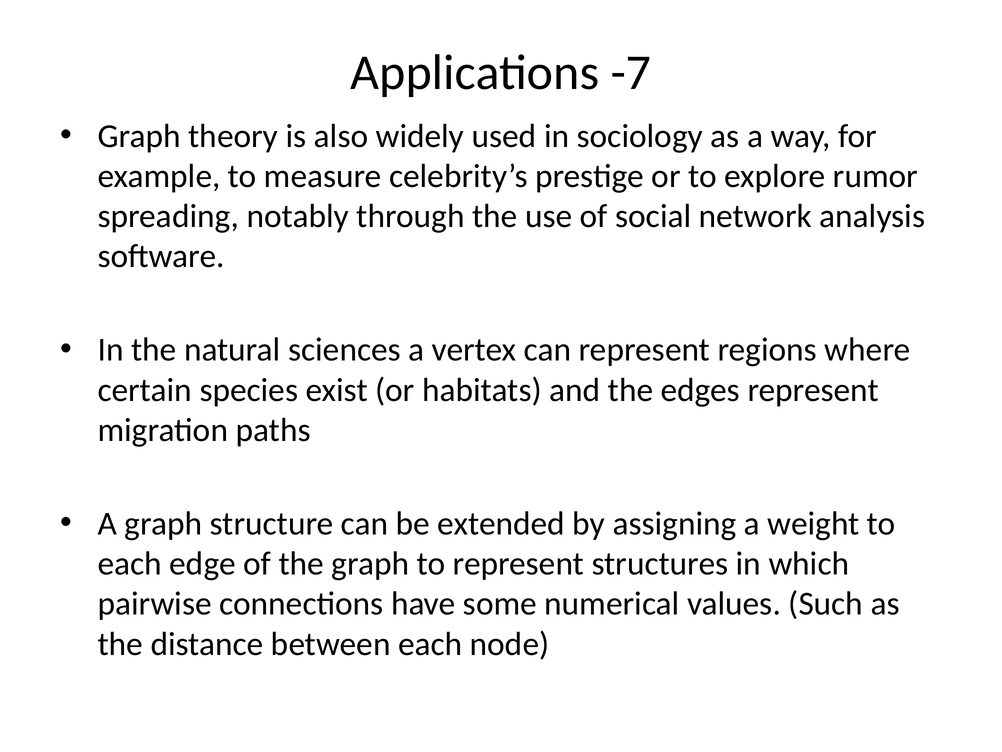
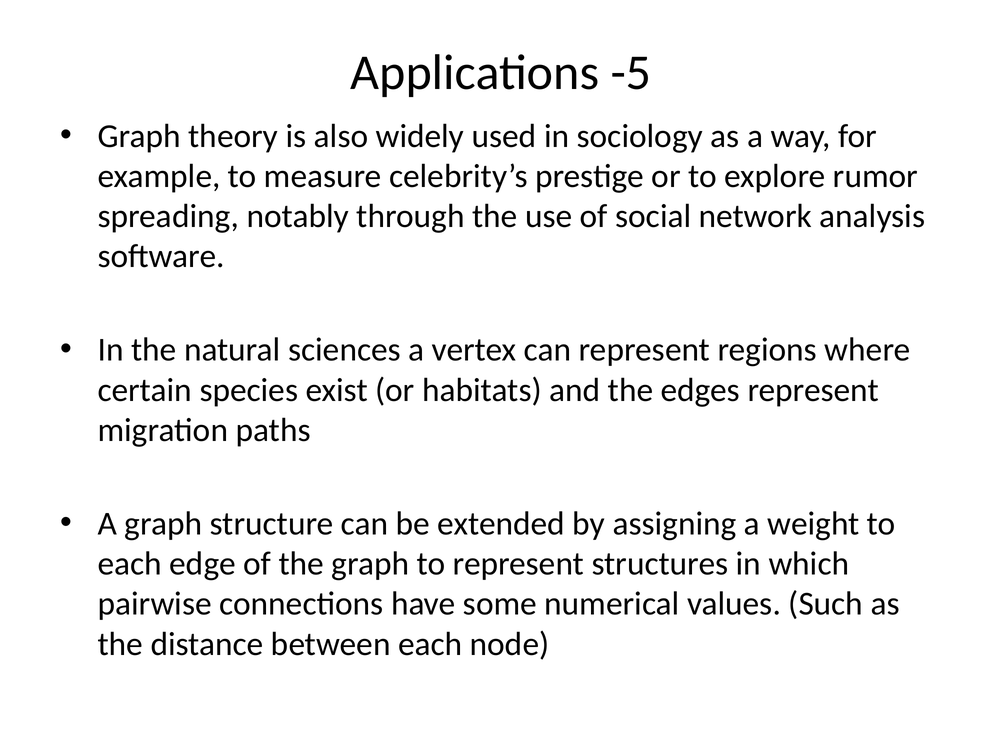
-7: -7 -> -5
